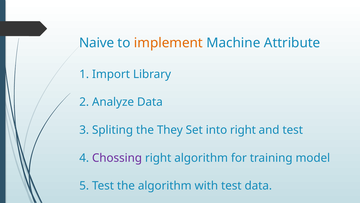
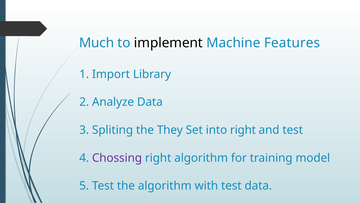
Naive: Naive -> Much
implement colour: orange -> black
Attribute: Attribute -> Features
